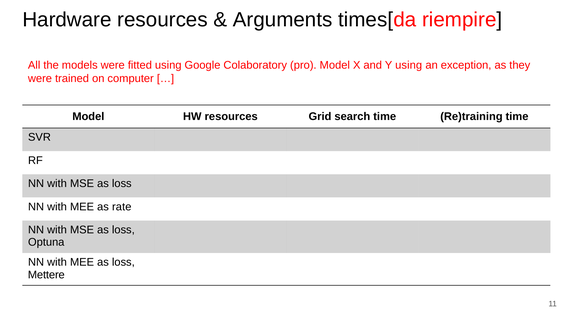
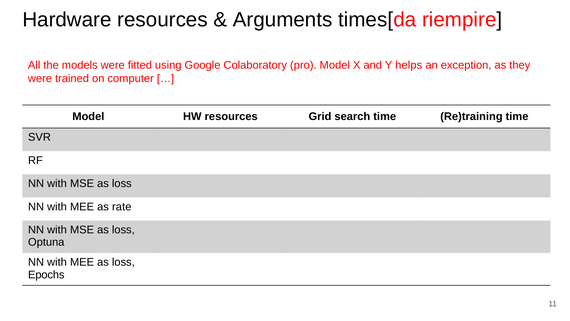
Y using: using -> helps
Mettere: Mettere -> Epochs
